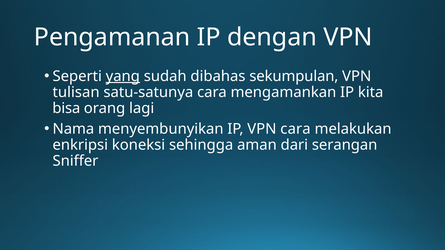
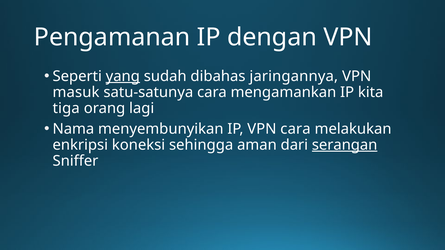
sekumpulan: sekumpulan -> jaringannya
tulisan: tulisan -> masuk
bisa: bisa -> tiga
serangan underline: none -> present
